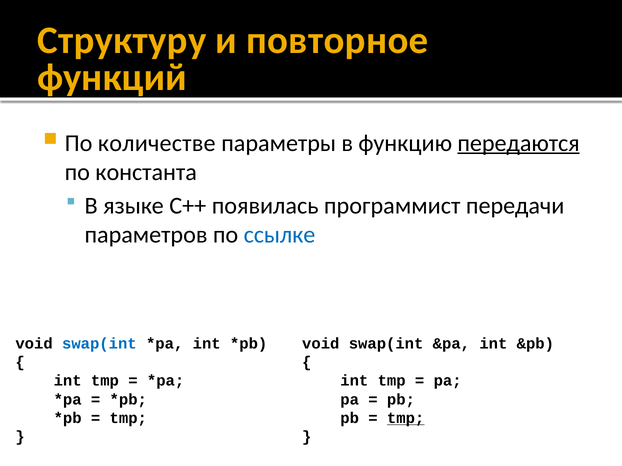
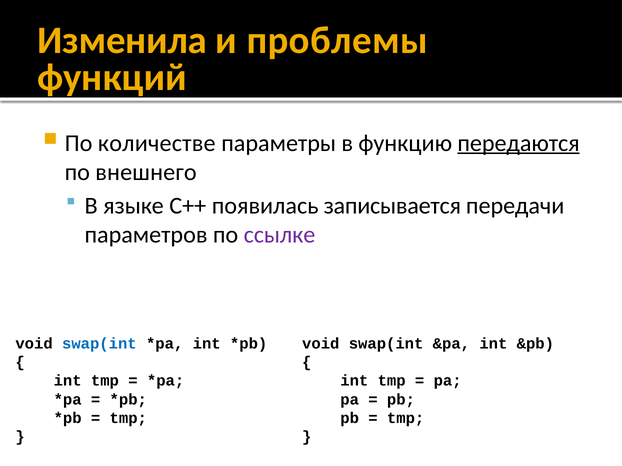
Структуру: Структуру -> Изменила
повторное: повторное -> проблемы
константа: константа -> внешнего
программист: программист -> записывается
ссылке colour: blue -> purple
tmp at (406, 419) underline: present -> none
